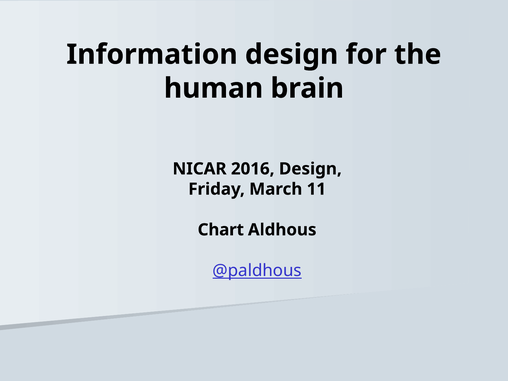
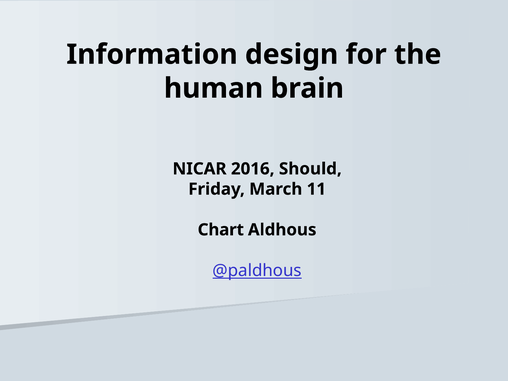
2016 Design: Design -> Should
